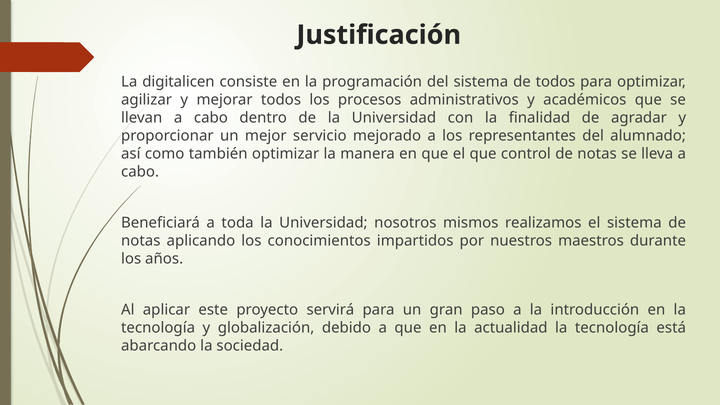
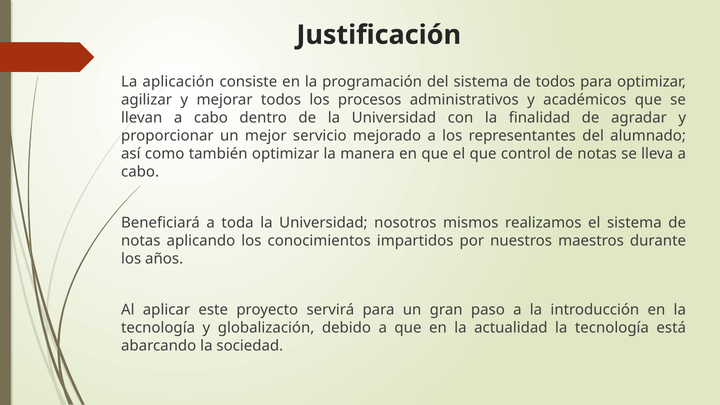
digitalicen: digitalicen -> aplicación
